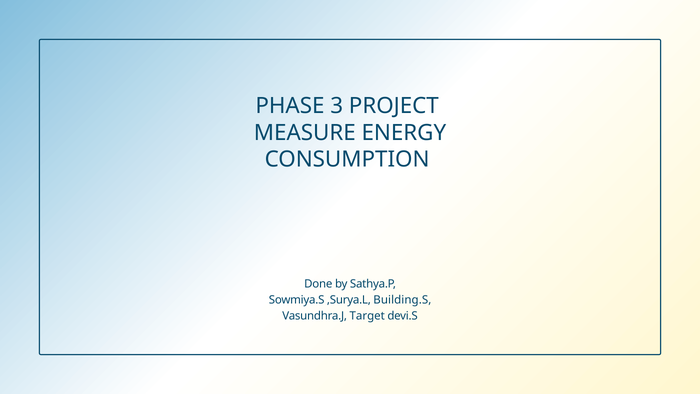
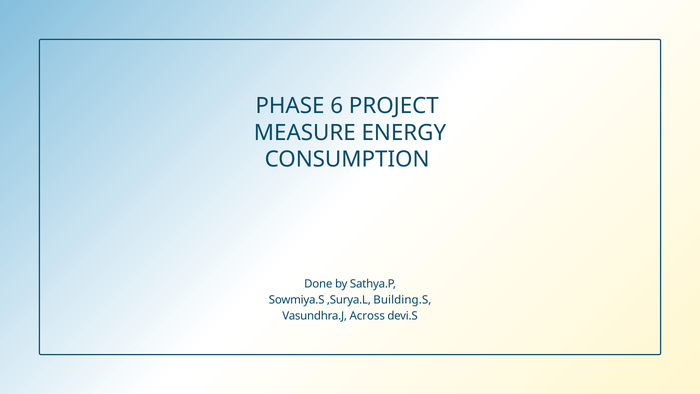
3: 3 -> 6
Target: Target -> Across
